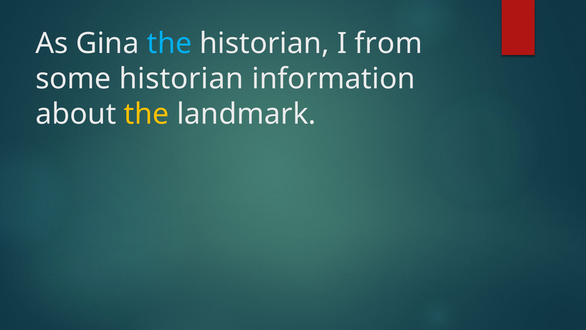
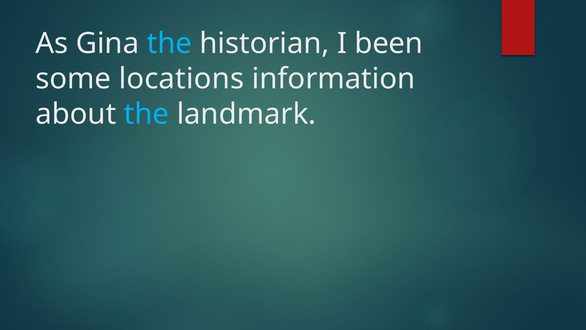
from: from -> been
some historian: historian -> locations
the at (147, 114) colour: yellow -> light blue
